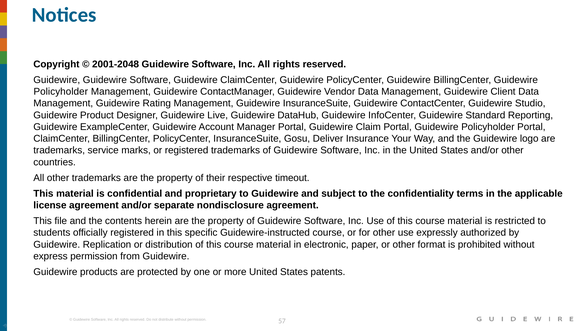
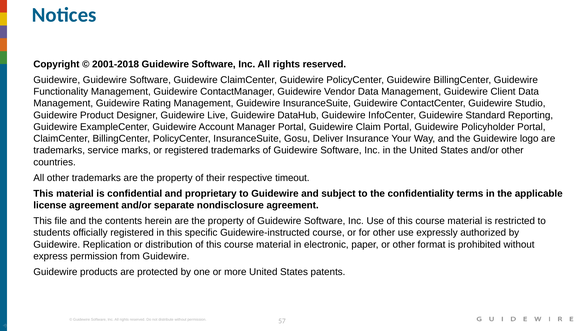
2001-2048: 2001-2048 -> 2001-2018
Policyholder at (61, 91): Policyholder -> Functionality
